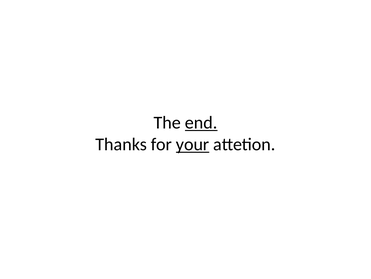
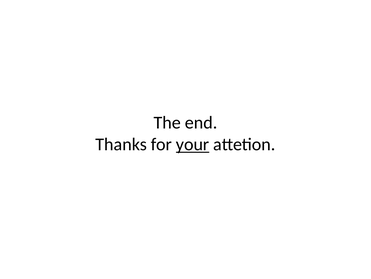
end underline: present -> none
